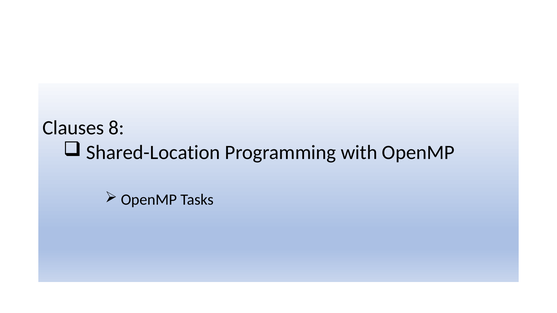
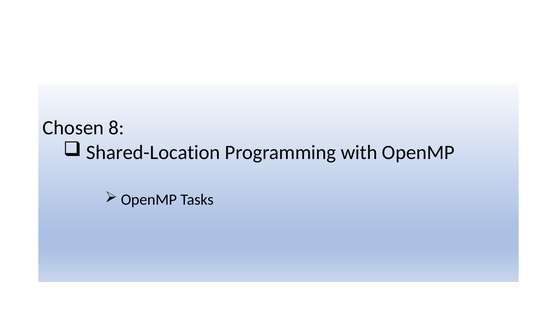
Clauses: Clauses -> Chosen
